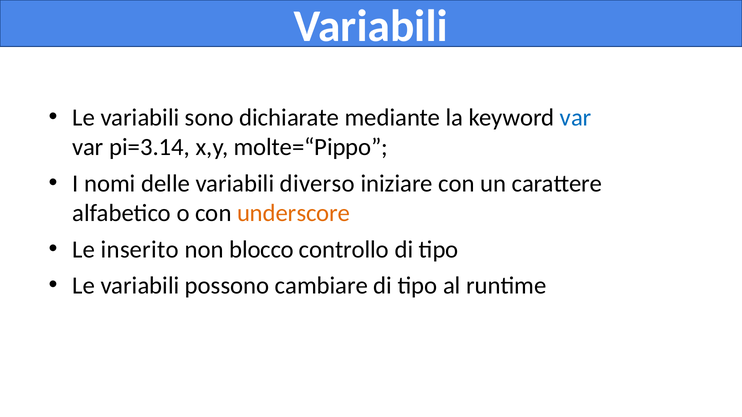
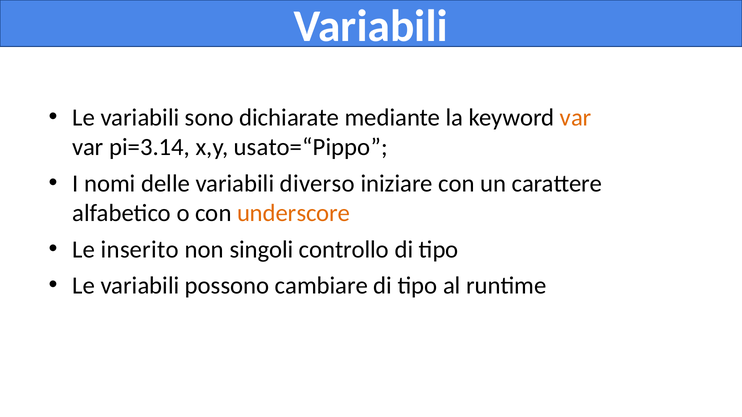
var at (576, 118) colour: blue -> orange
molte=“Pippo: molte=“Pippo -> usato=“Pippo
blocco: blocco -> singoli
